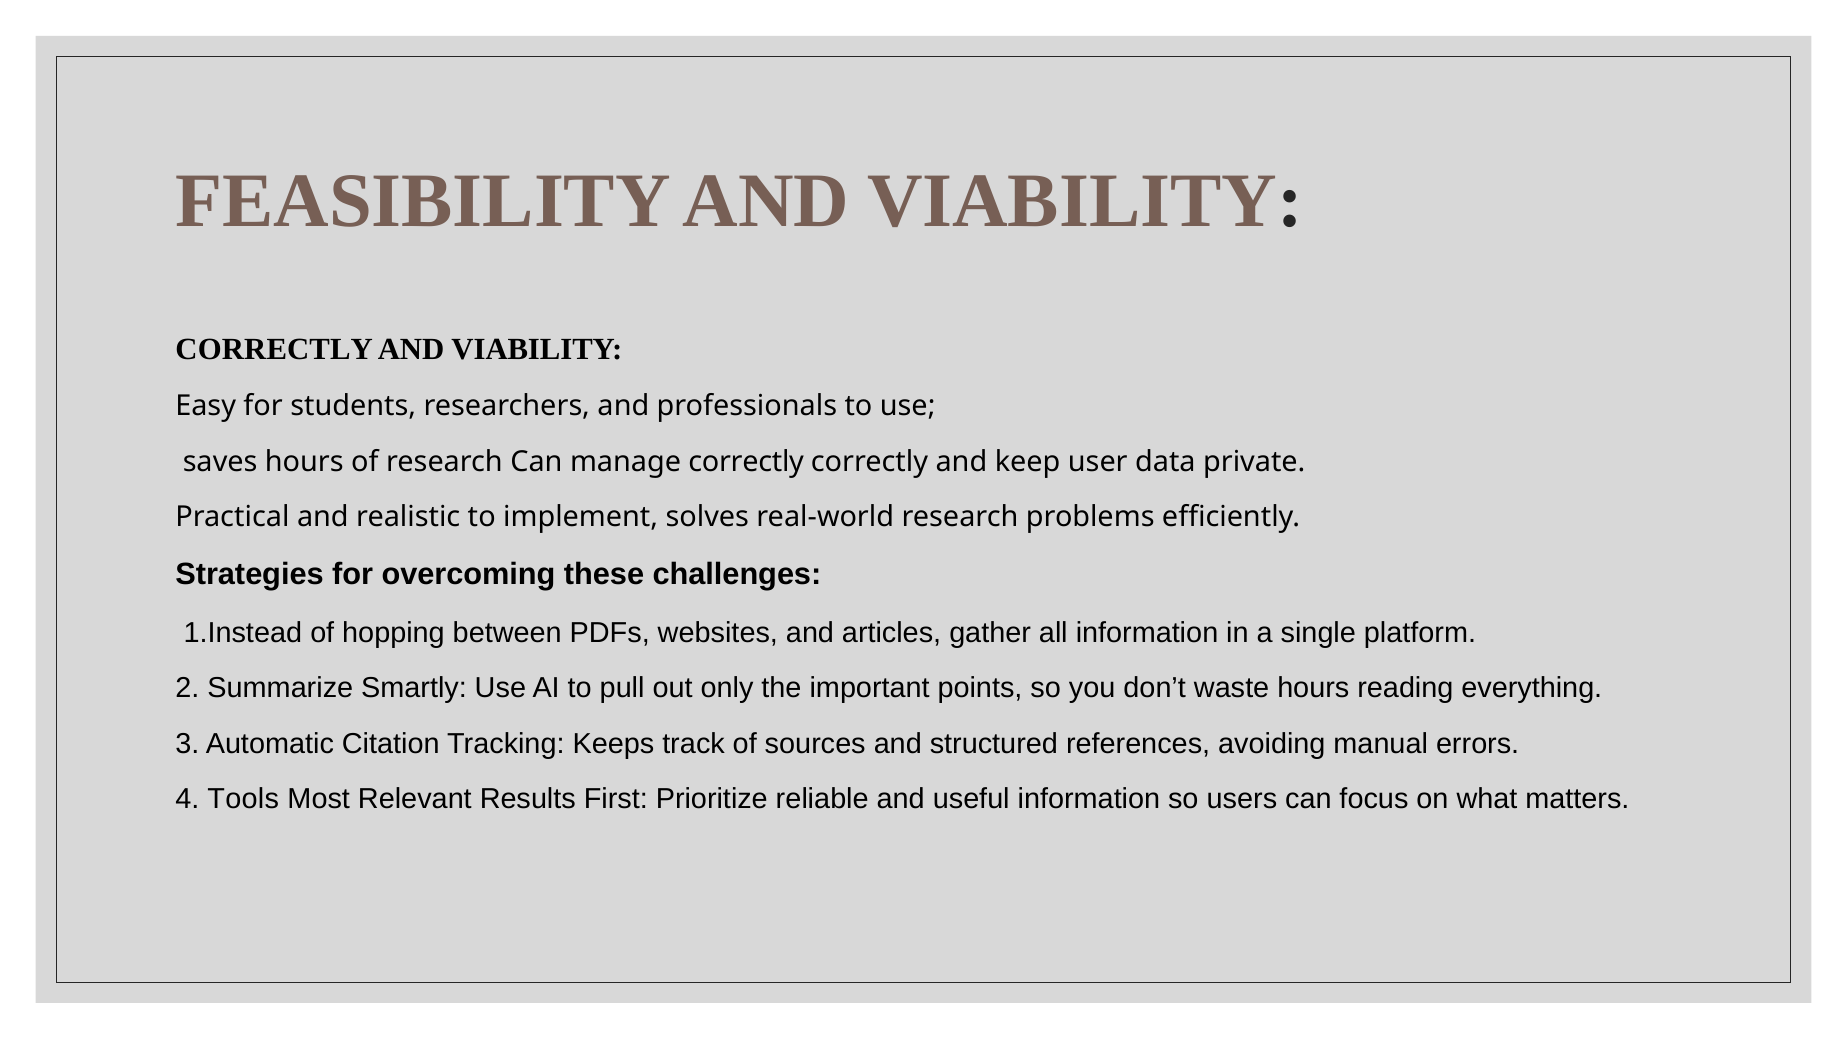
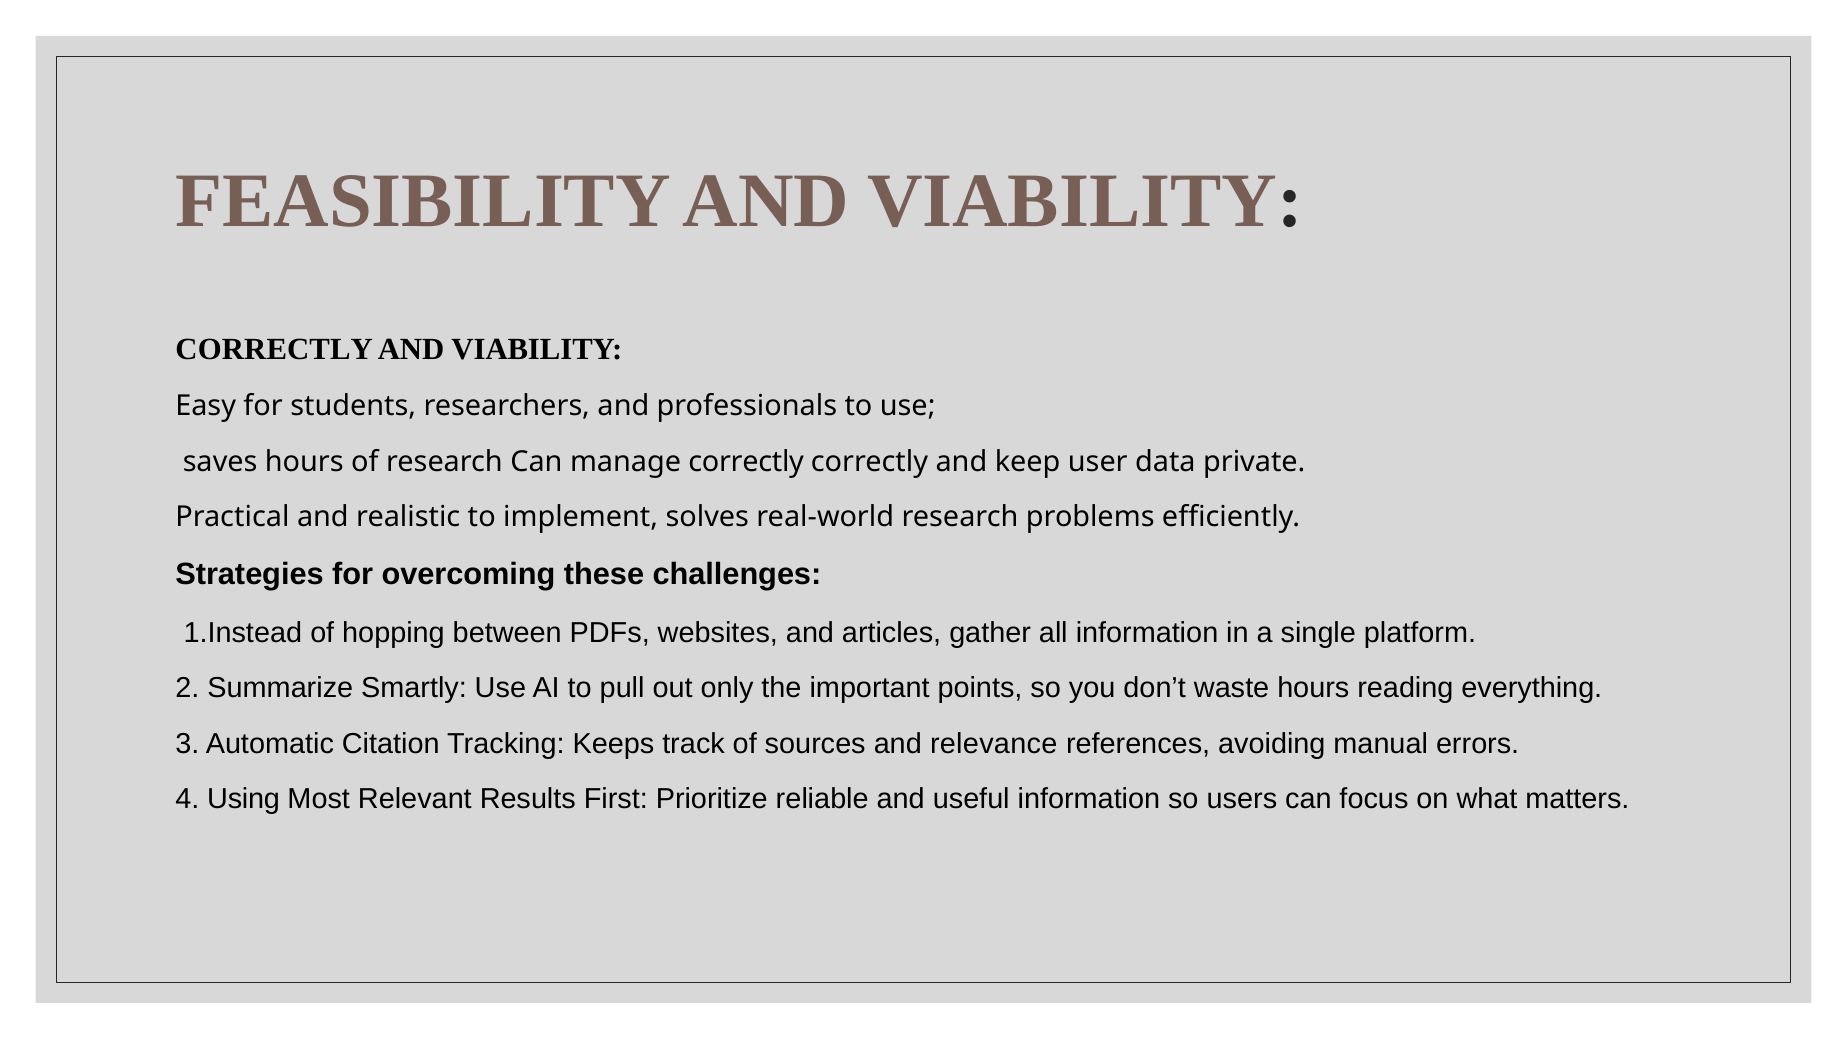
structured: structured -> relevance
Tools: Tools -> Using
